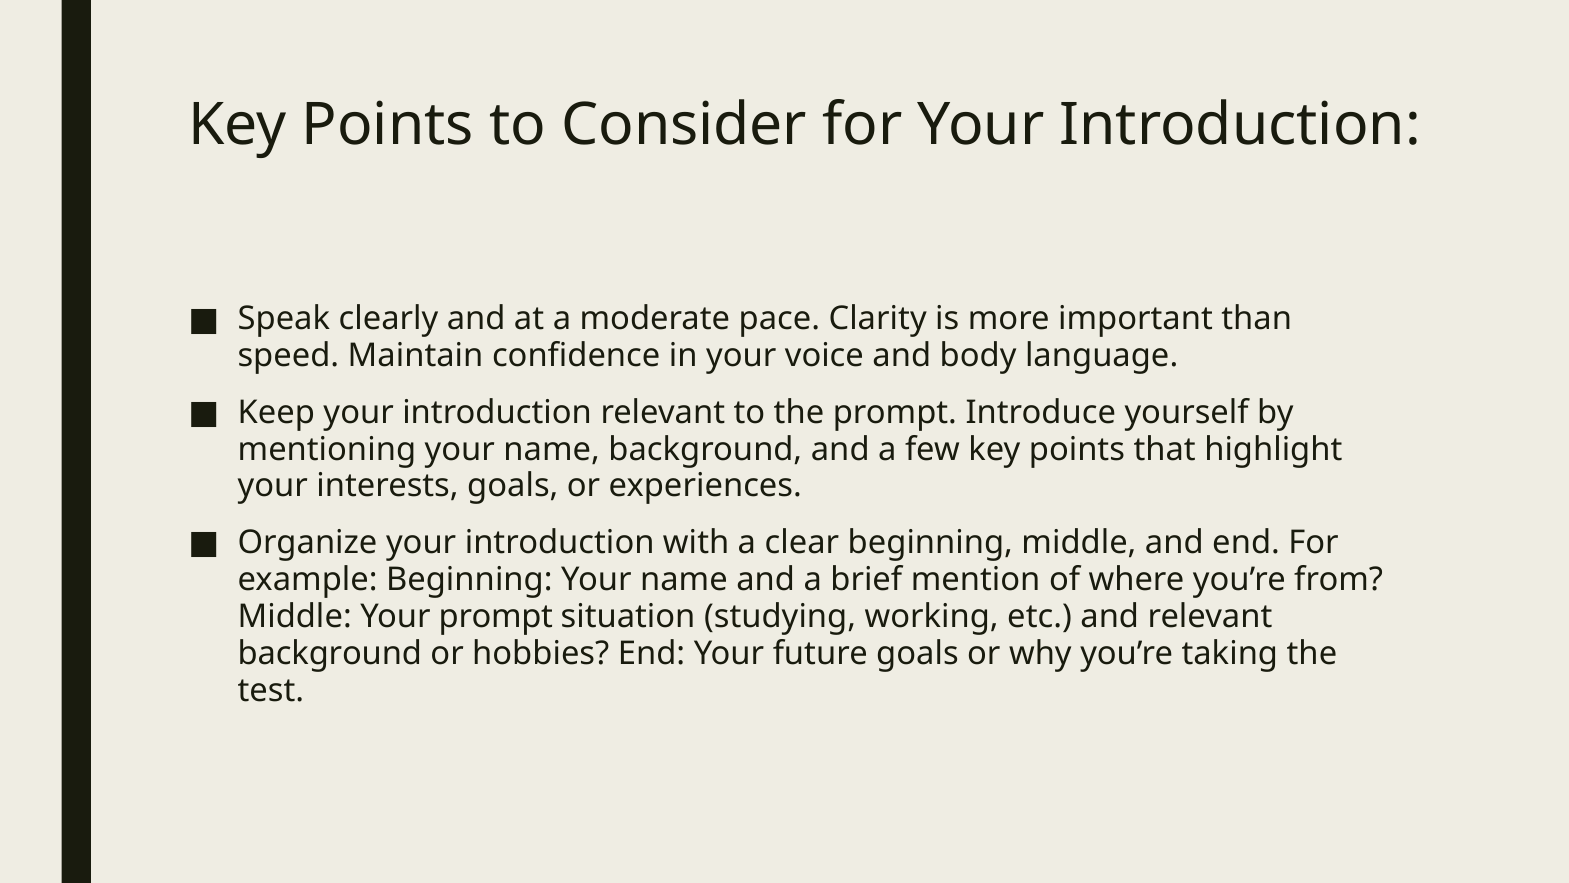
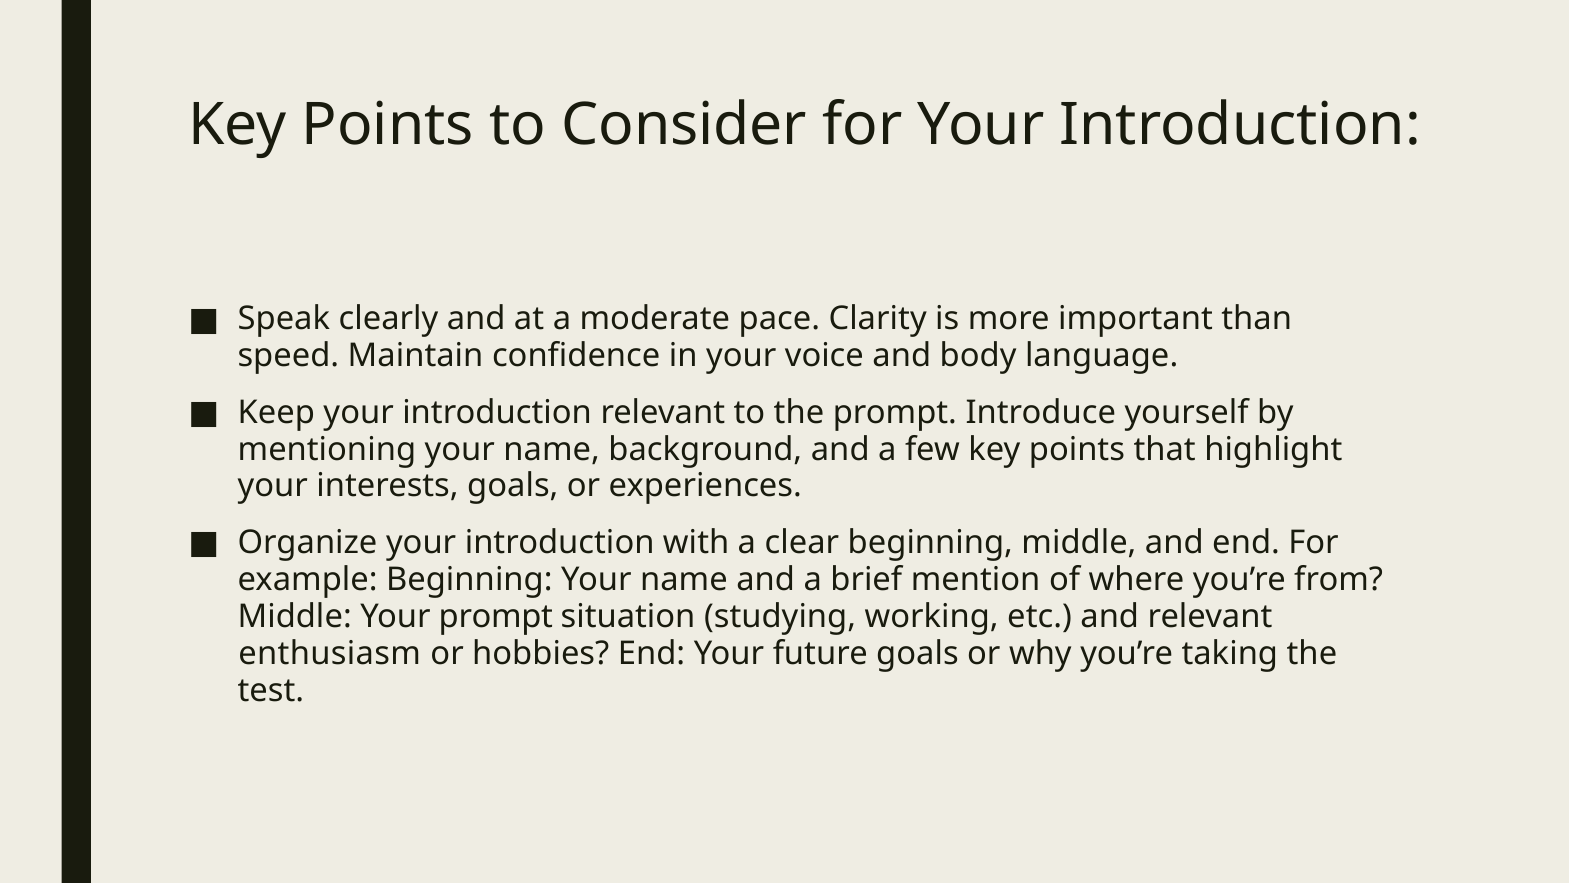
background at (330, 653): background -> enthusiasm
